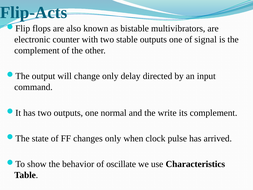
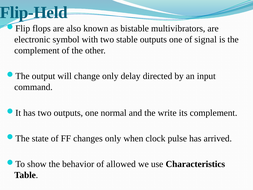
Flip-Acts: Flip-Acts -> Flip-Held
counter: counter -> symbol
oscillate: oscillate -> allowed
